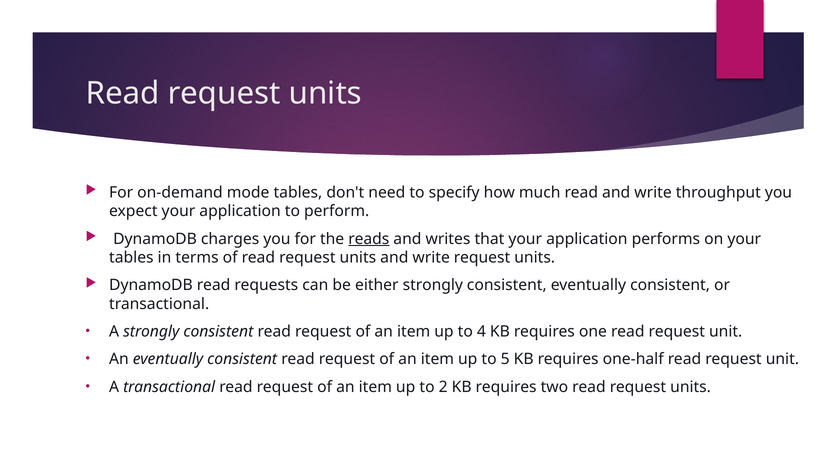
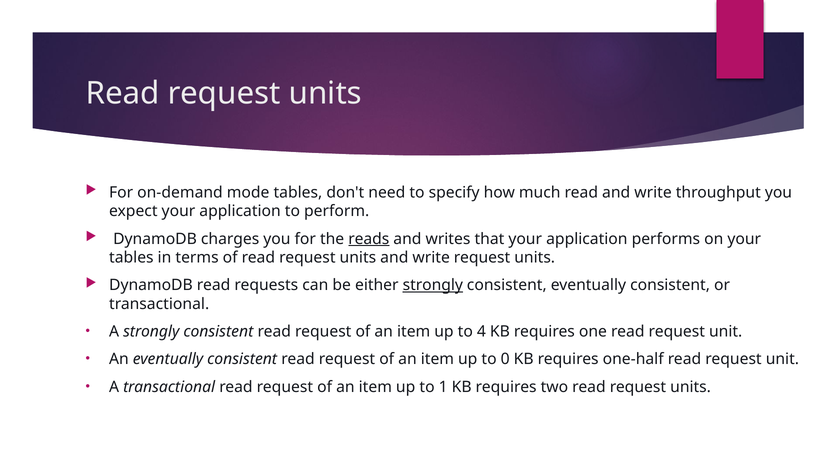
strongly at (433, 285) underline: none -> present
5: 5 -> 0
2: 2 -> 1
